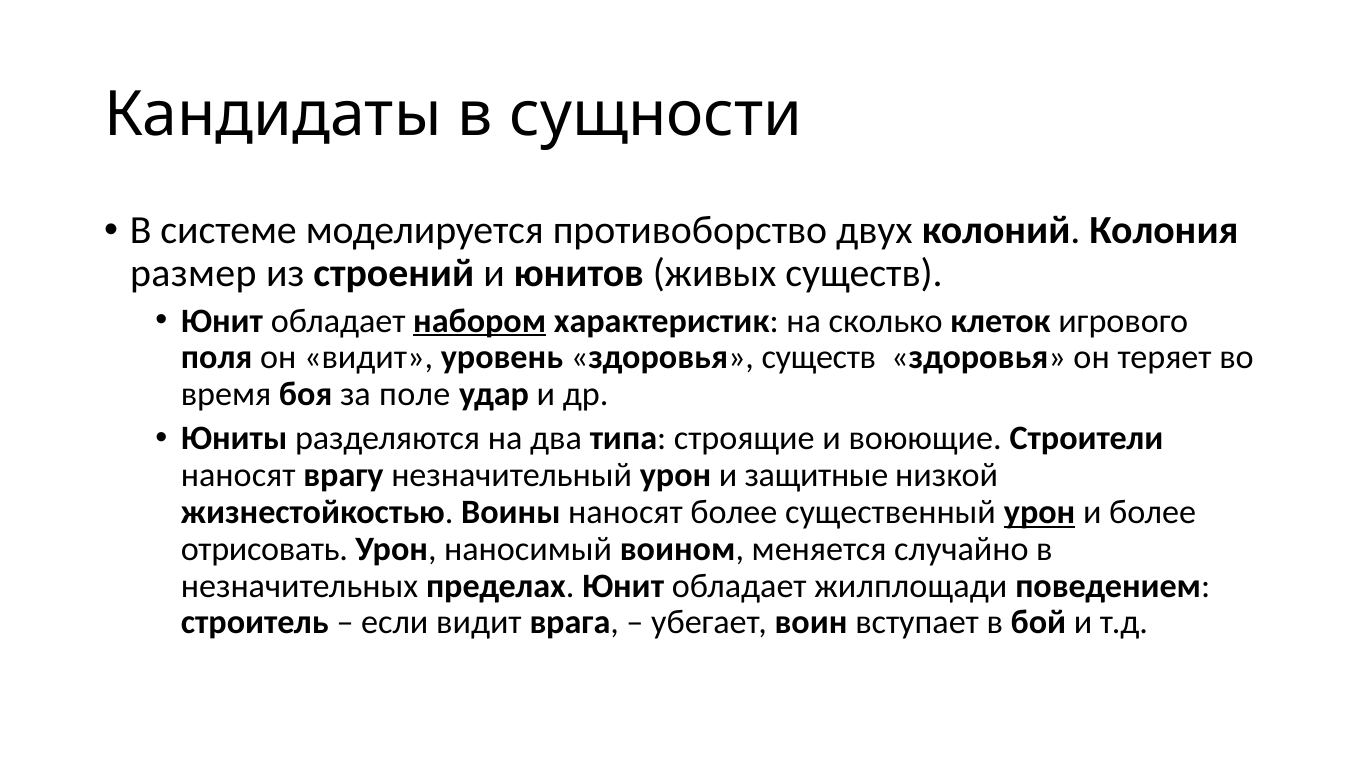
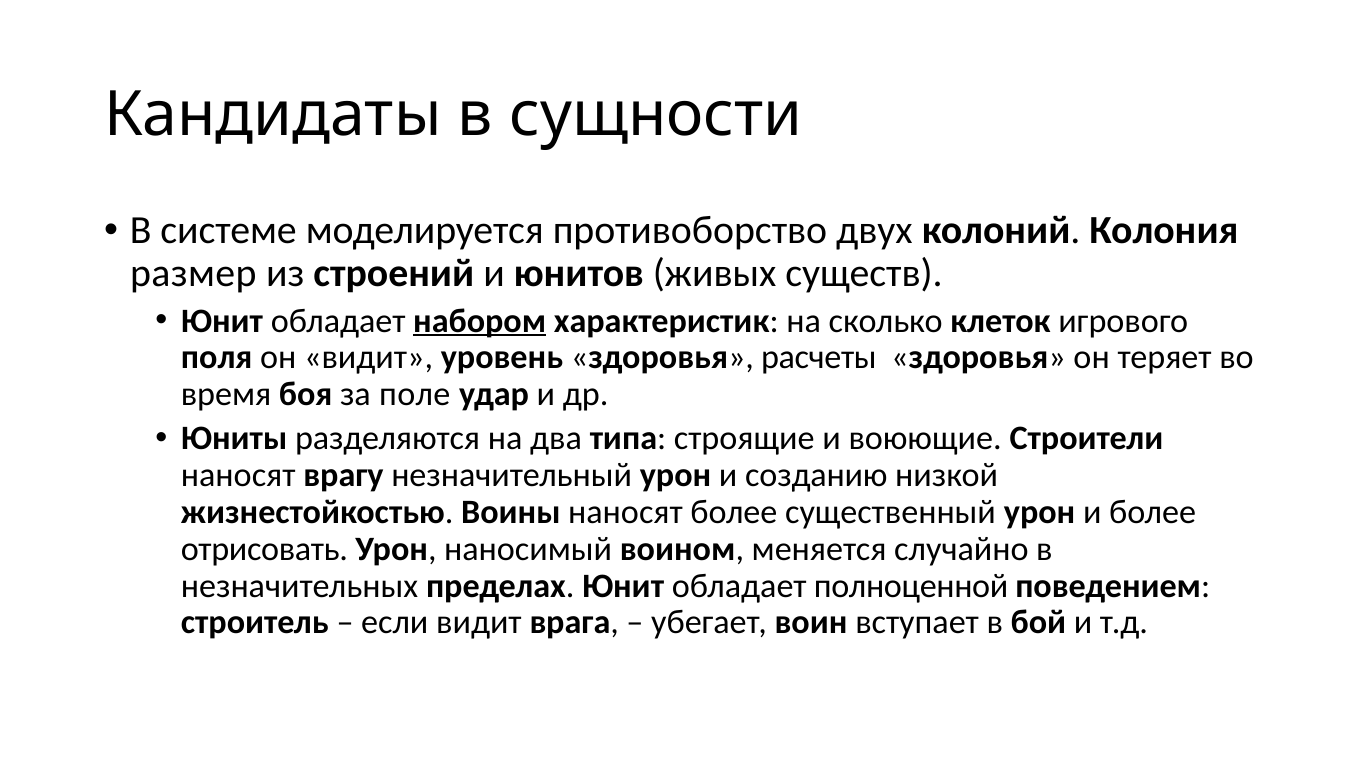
здоровья существ: существ -> расчеты
защитные: защитные -> созданию
урон at (1040, 512) underline: present -> none
жилплощади: жилплощади -> полноценной
